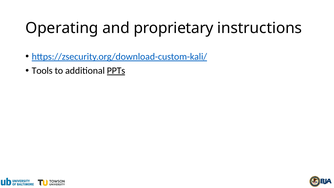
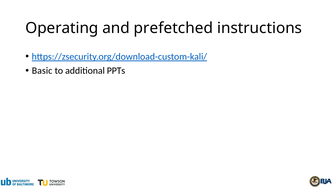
proprietary: proprietary -> prefetched
Tools: Tools -> Basic
PPTs underline: present -> none
